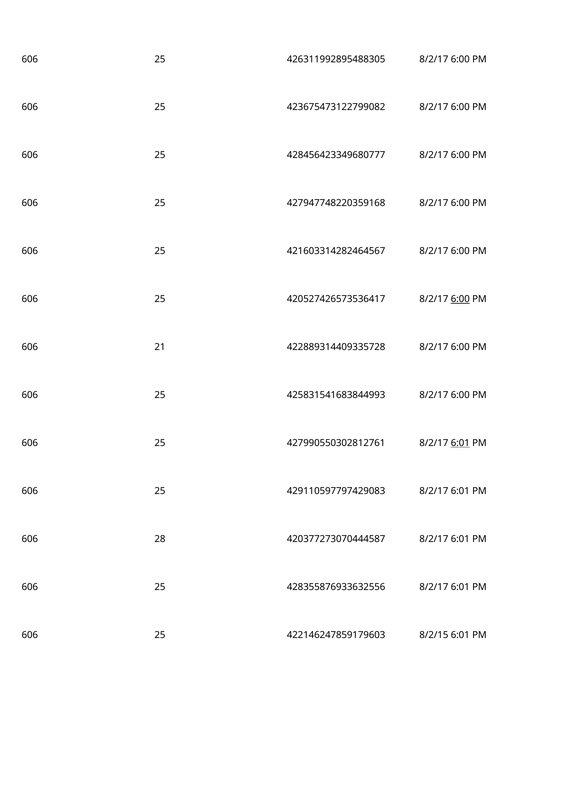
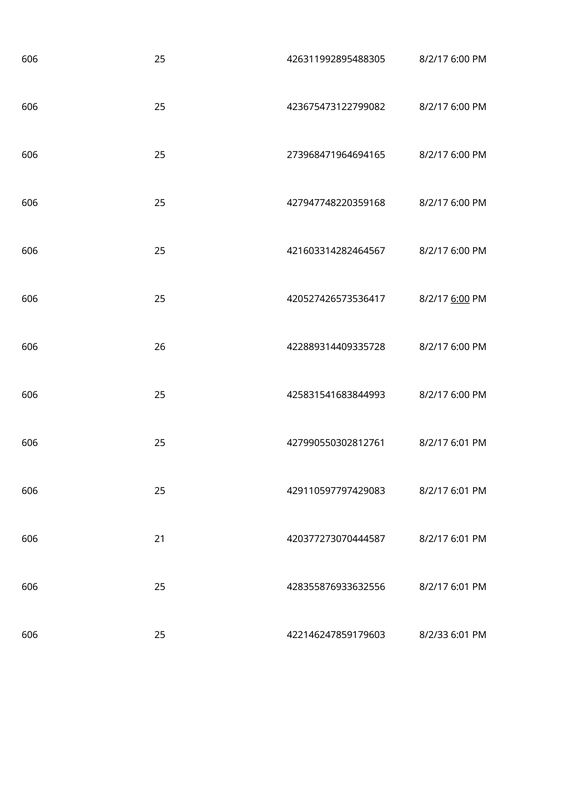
428456423349680777: 428456423349680777 -> 273968471964694165
21: 21 -> 26
6:01 at (460, 443) underline: present -> none
28: 28 -> 21
8/2/15: 8/2/15 -> 8/2/33
